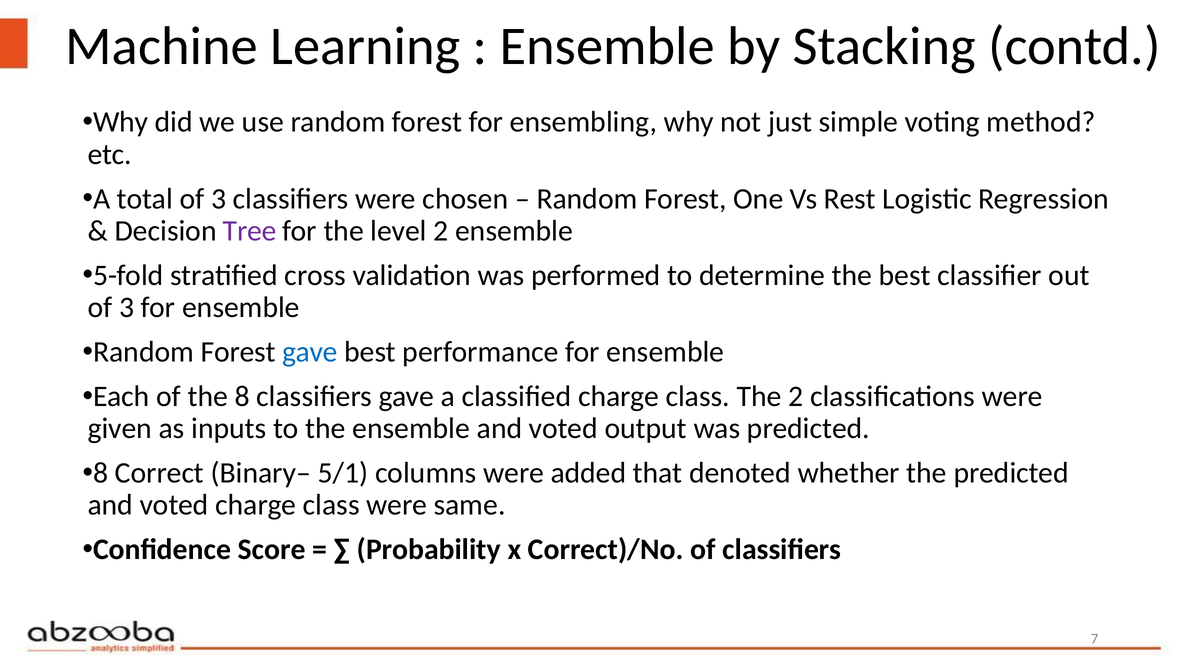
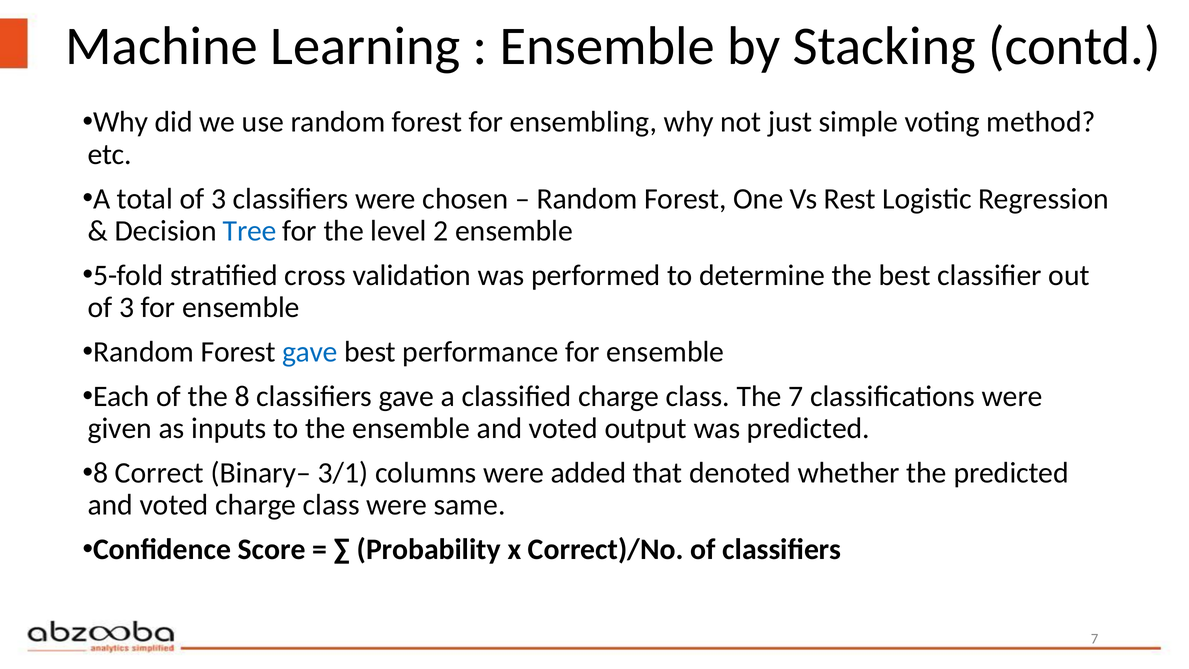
Tree colour: purple -> blue
The 2: 2 -> 7
5/1: 5/1 -> 3/1
